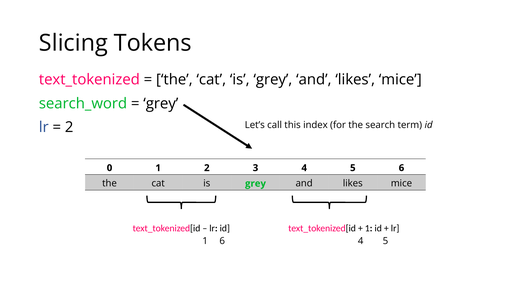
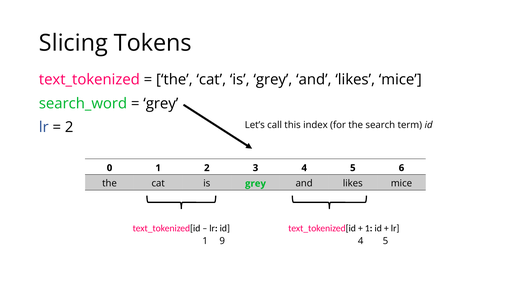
1 6: 6 -> 9
